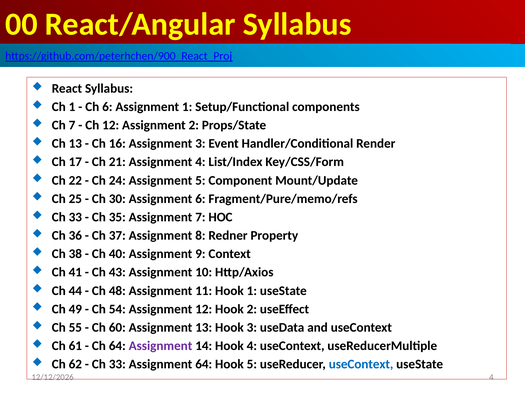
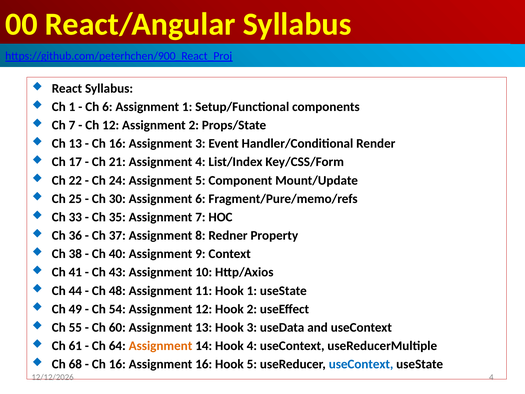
Assignment at (160, 346) colour: purple -> orange
62: 62 -> 68
33 at (117, 364): 33 -> 16
Assignment 64: 64 -> 16
